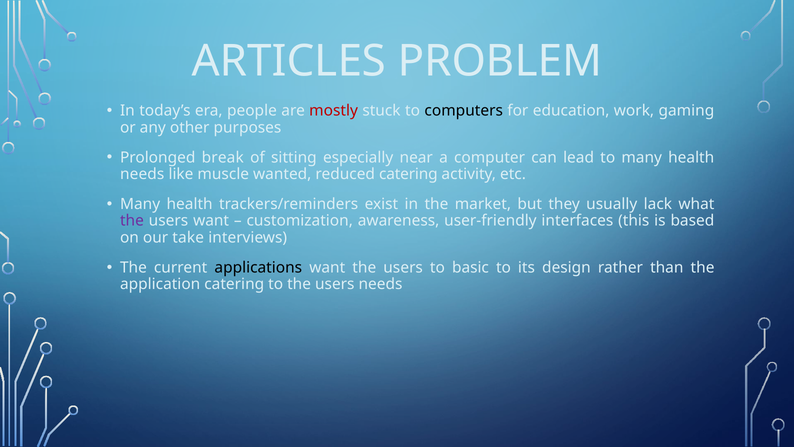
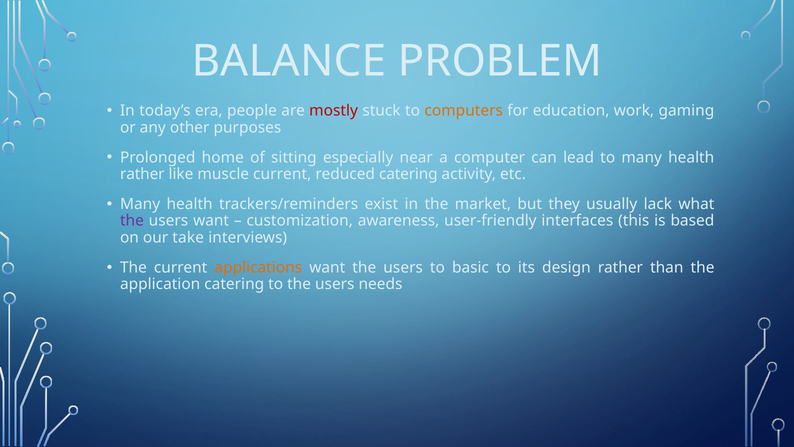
ARTICLES: ARTICLES -> BALANCE
computers colour: black -> orange
break: break -> home
needs at (142, 174): needs -> rather
muscle wanted: wanted -> current
applications colour: black -> orange
